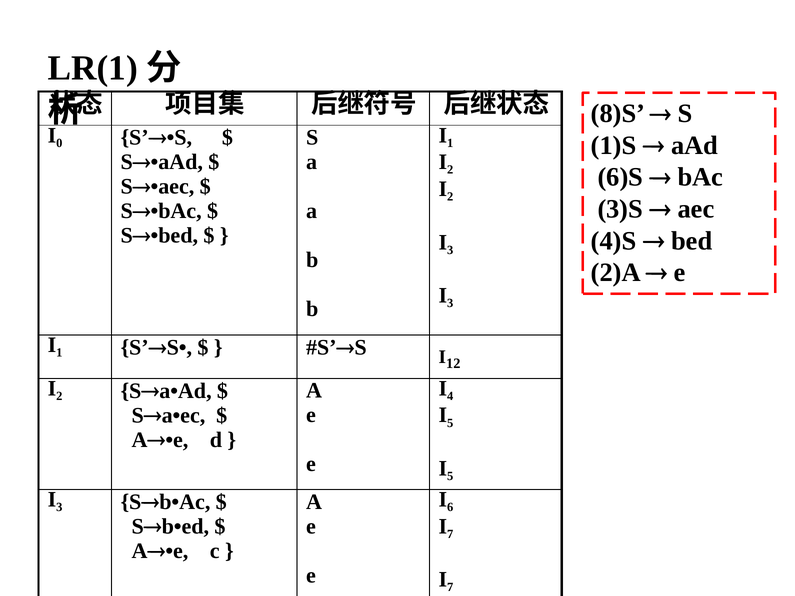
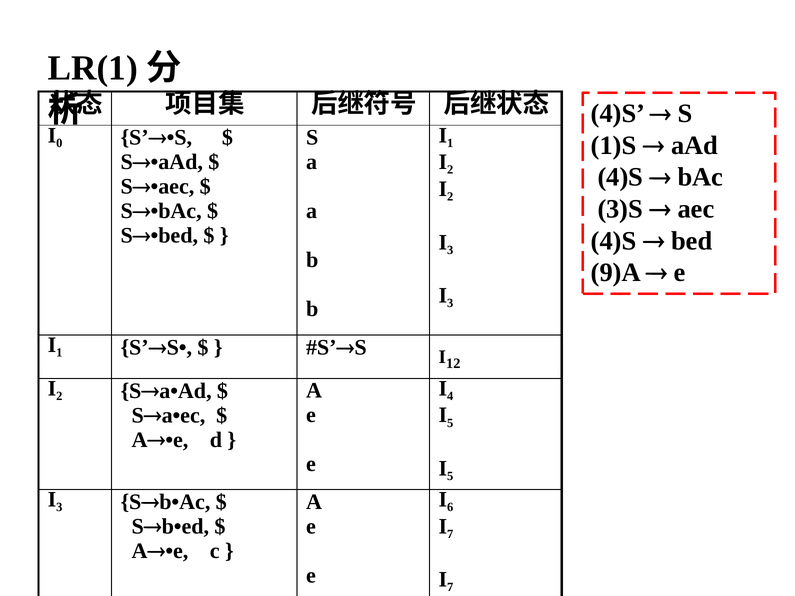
8)S at (618, 114): 8)S -> 4)S
6)S at (620, 177): 6)S -> 4)S
2)A: 2)A -> 9)A
